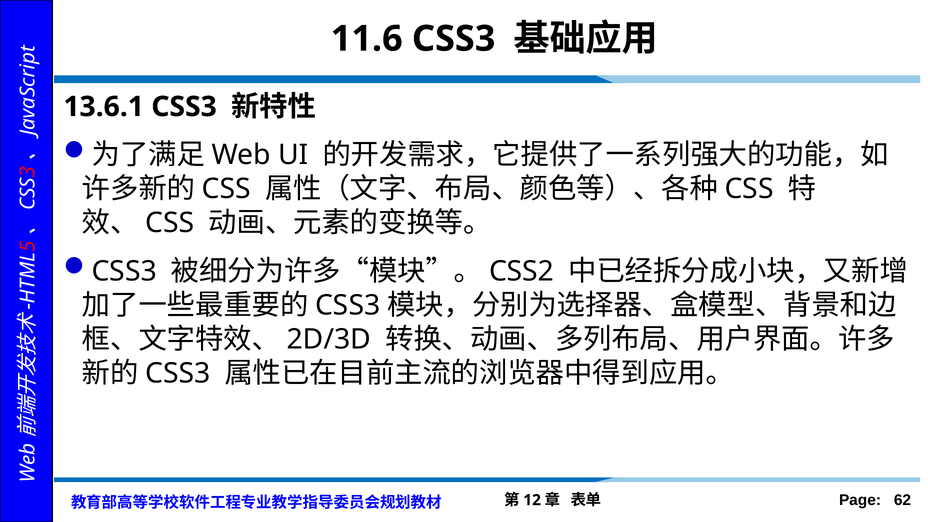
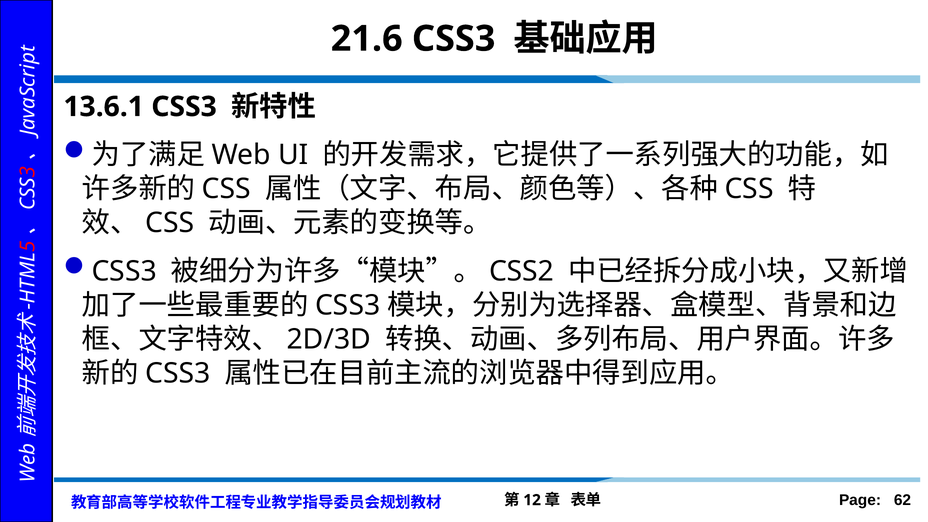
11.6: 11.6 -> 21.6
